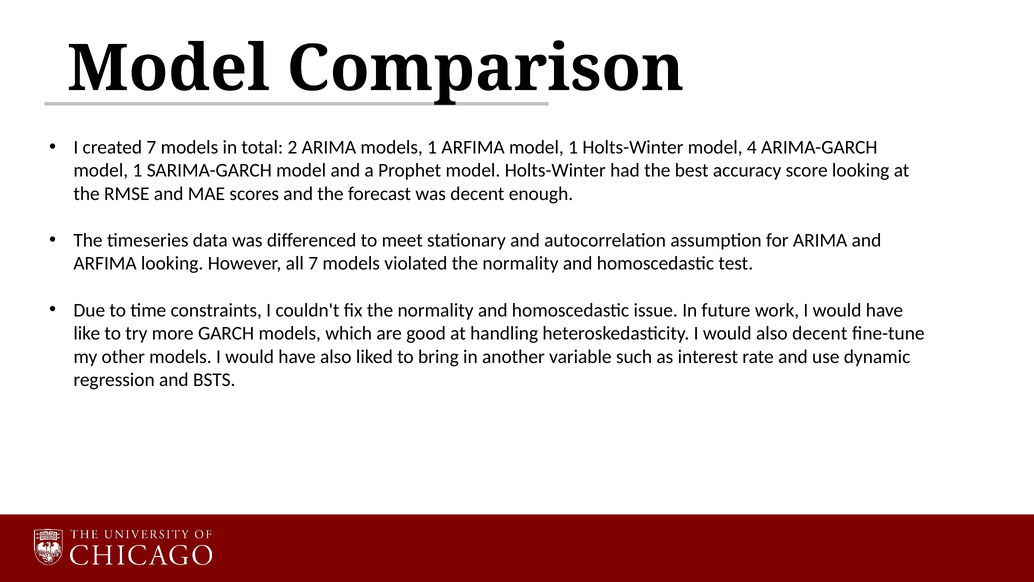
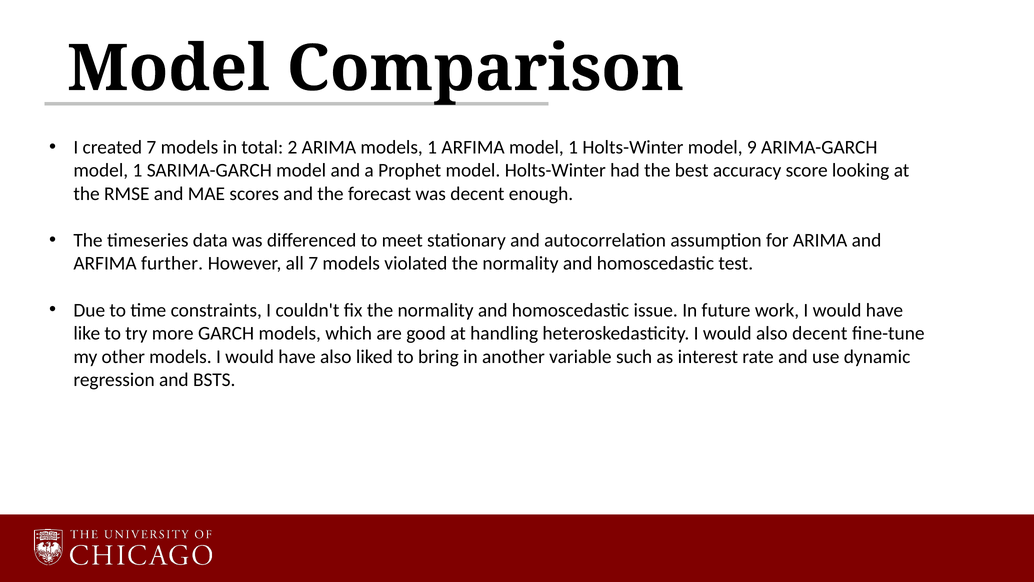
4: 4 -> 9
ARFIMA looking: looking -> further
